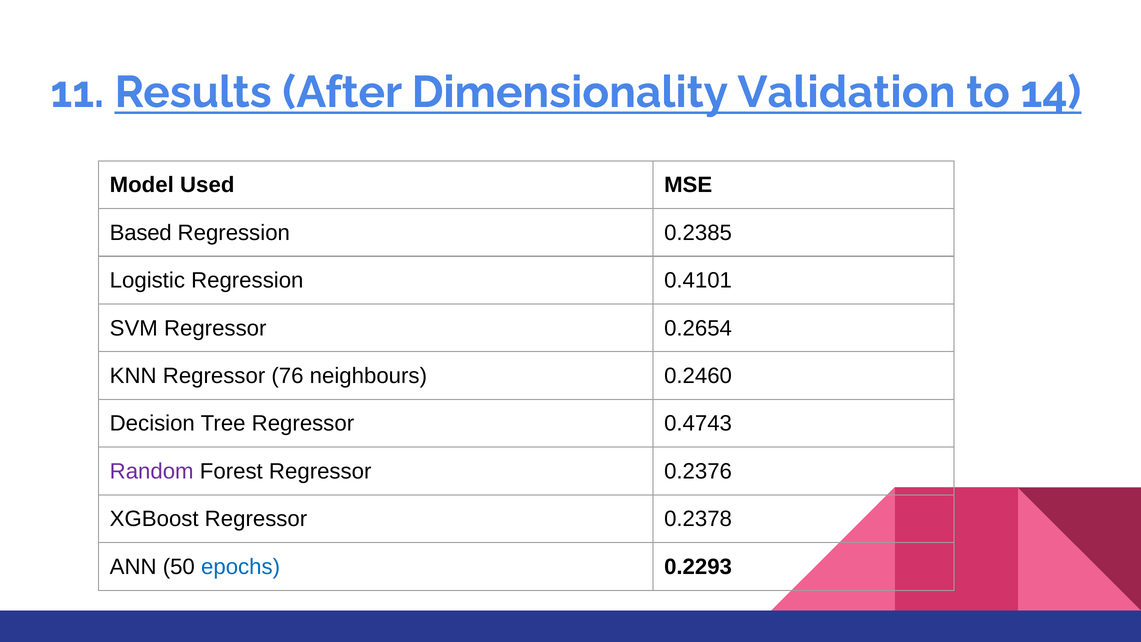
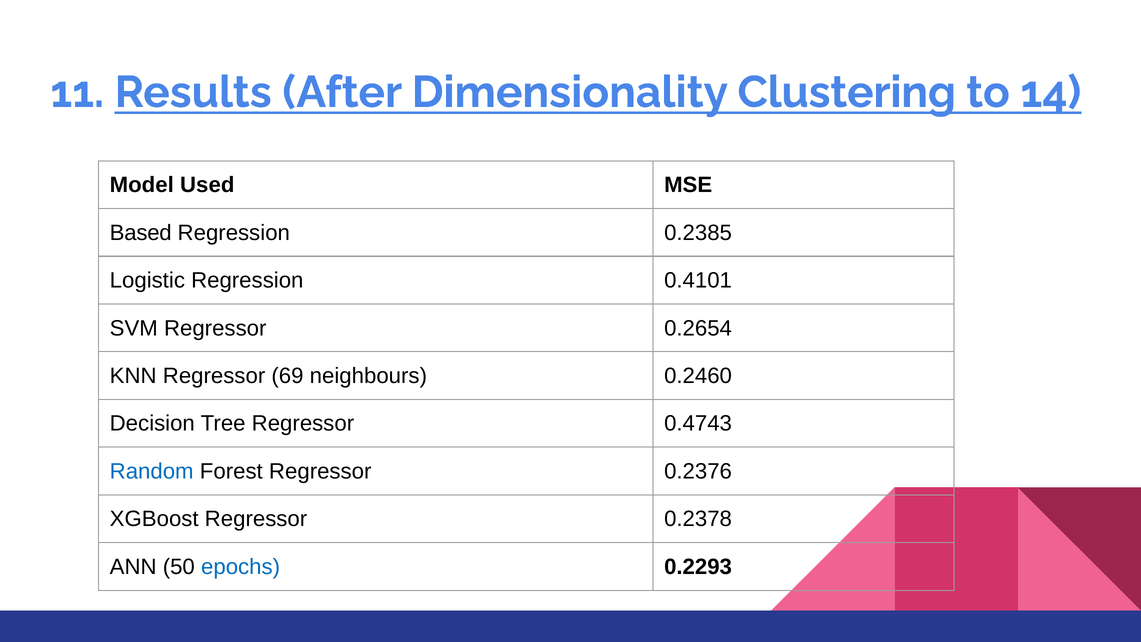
Validation: Validation -> Clustering
76: 76 -> 69
Random colour: purple -> blue
